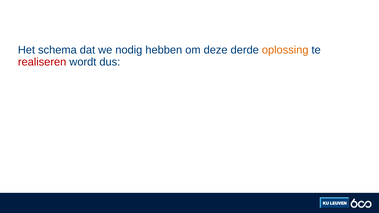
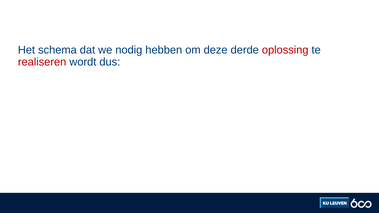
oplossing colour: orange -> red
